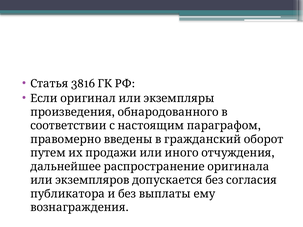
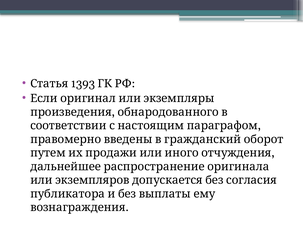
3816: 3816 -> 1393
